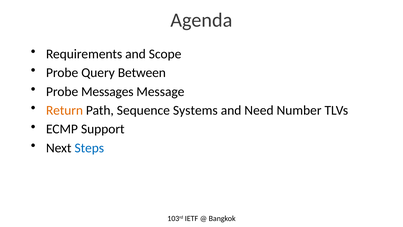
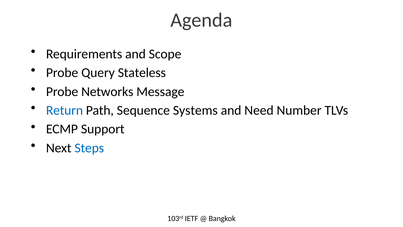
Between: Between -> Stateless
Messages: Messages -> Networks
Return colour: orange -> blue
